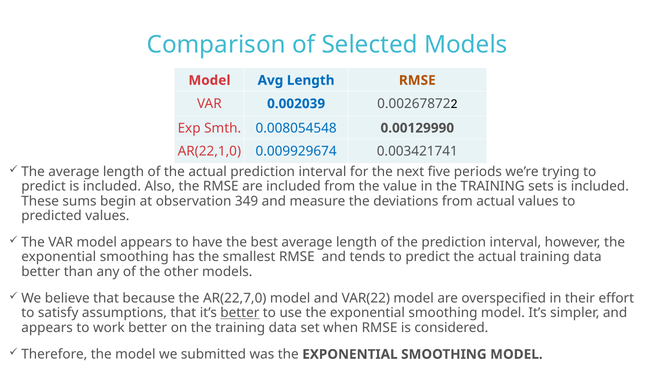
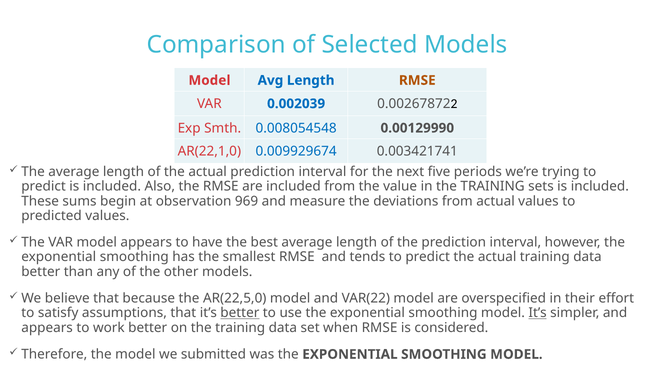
349: 349 -> 969
AR(22,7,0: AR(22,7,0 -> AR(22,5,0
It’s at (538, 313) underline: none -> present
